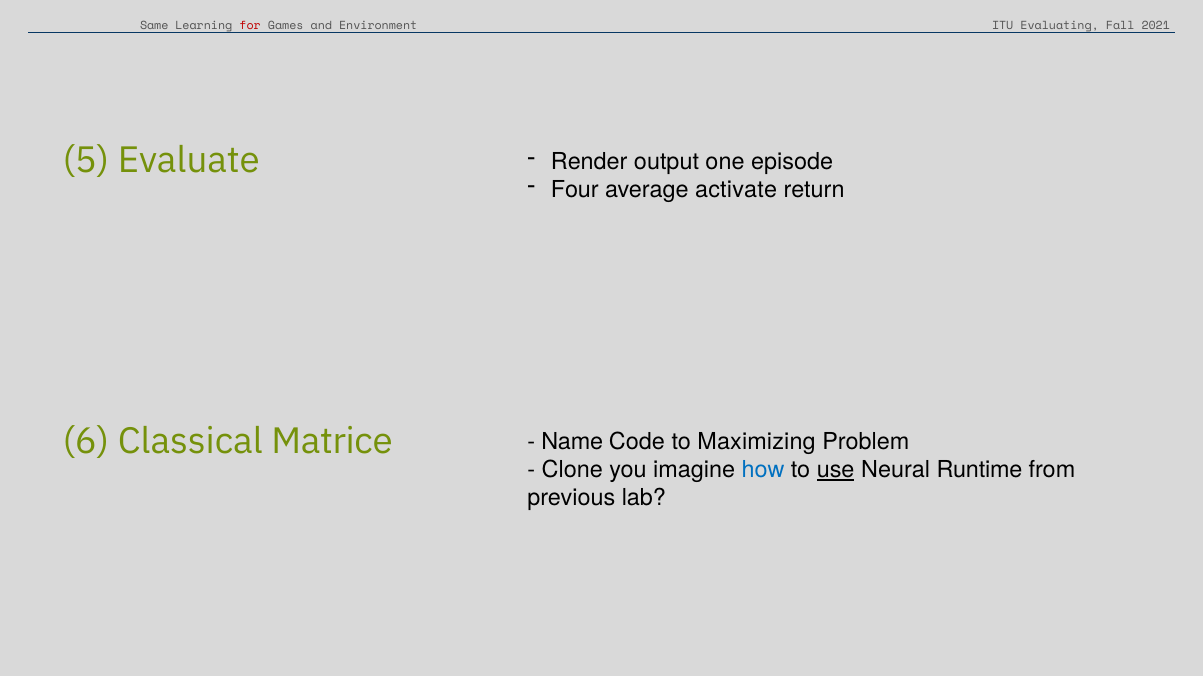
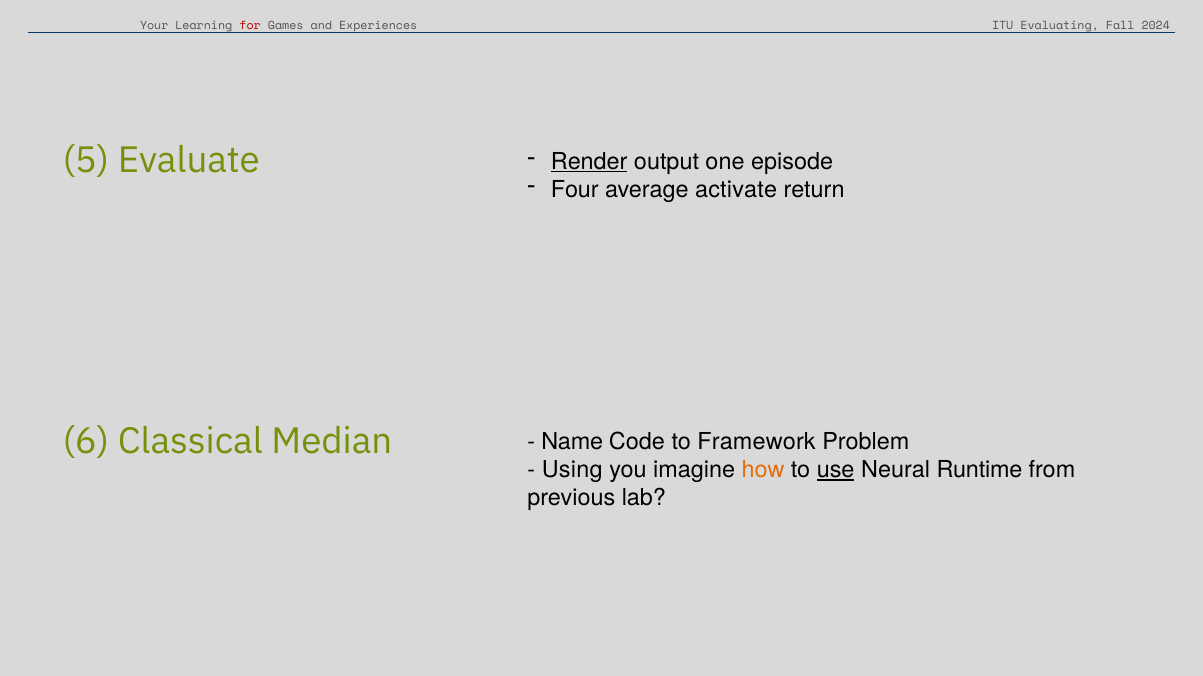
Same: Same -> Your
Environment: Environment -> Experiences
2021: 2021 -> 2024
Render underline: none -> present
Matrice: Matrice -> Median
Maximizing: Maximizing -> Framework
Clone: Clone -> Using
how colour: blue -> orange
